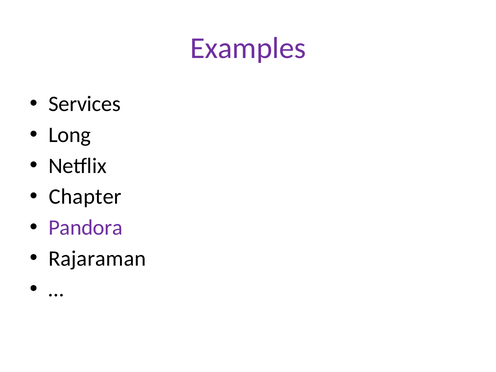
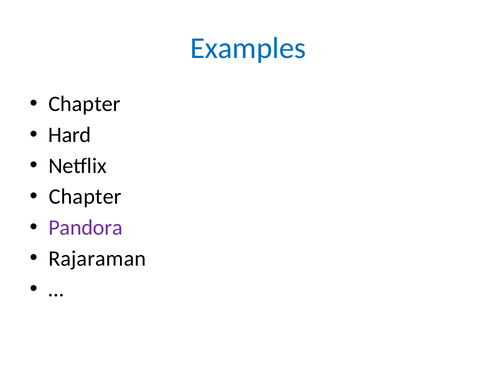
Examples colour: purple -> blue
Services at (85, 104): Services -> Chapter
Long: Long -> Hard
